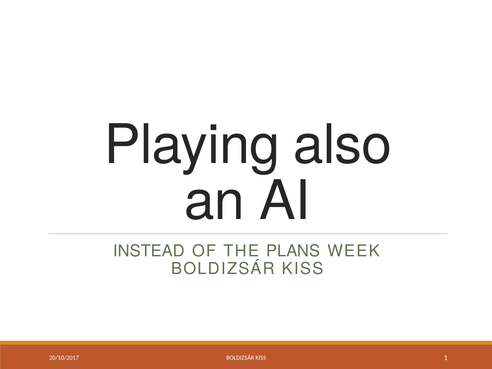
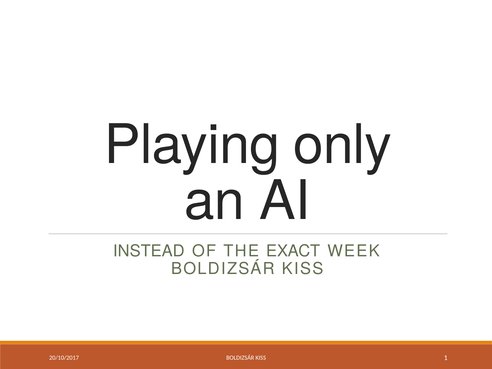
also: also -> only
PLANS: PLANS -> EXACT
